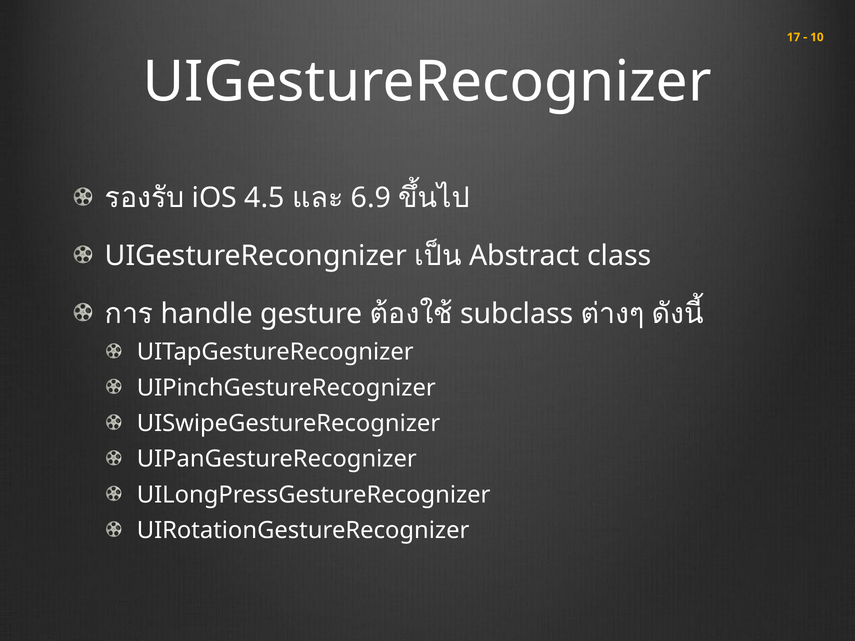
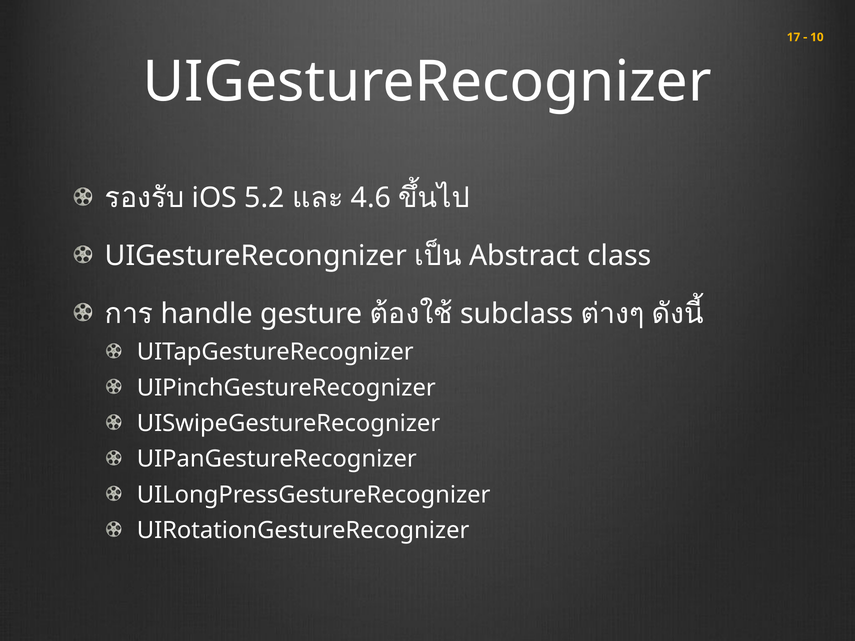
4.5: 4.5 -> 5.2
6.9: 6.9 -> 4.6
